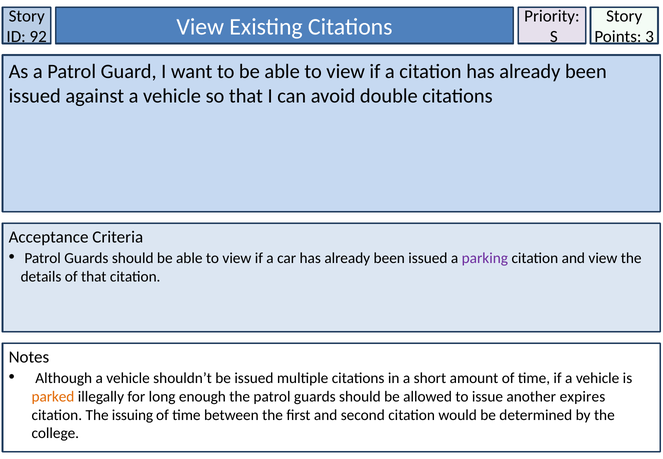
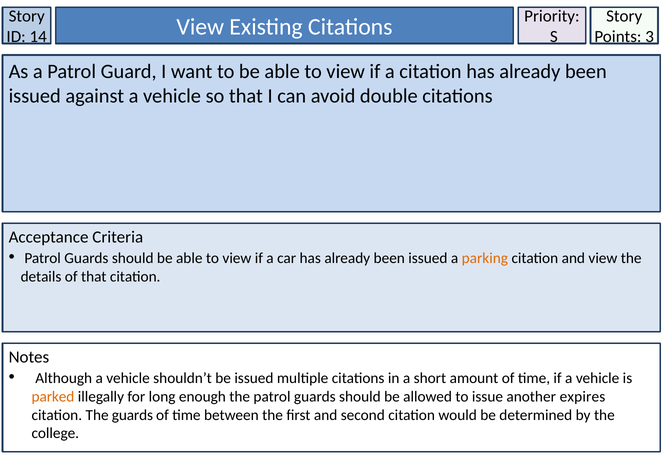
92: 92 -> 14
parking colour: purple -> orange
The issuing: issuing -> guards
